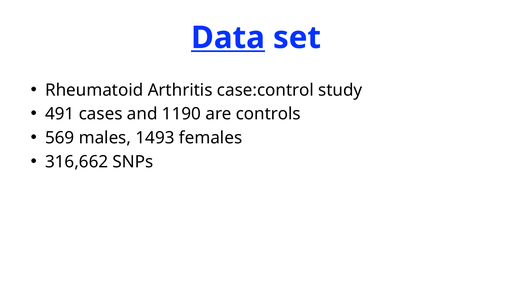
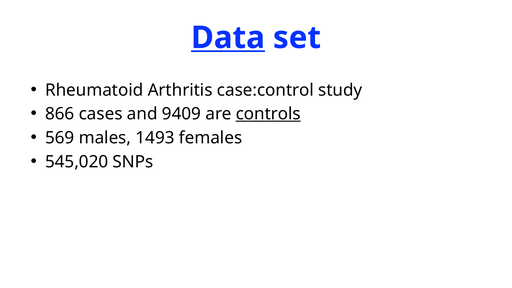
491: 491 -> 866
1190: 1190 -> 9409
controls underline: none -> present
316,662: 316,662 -> 545,020
